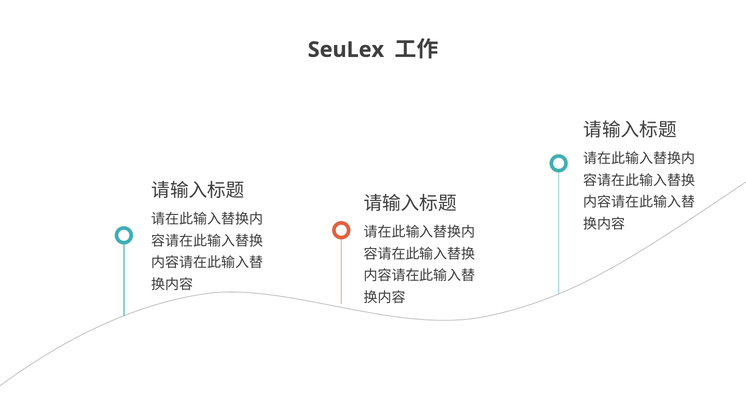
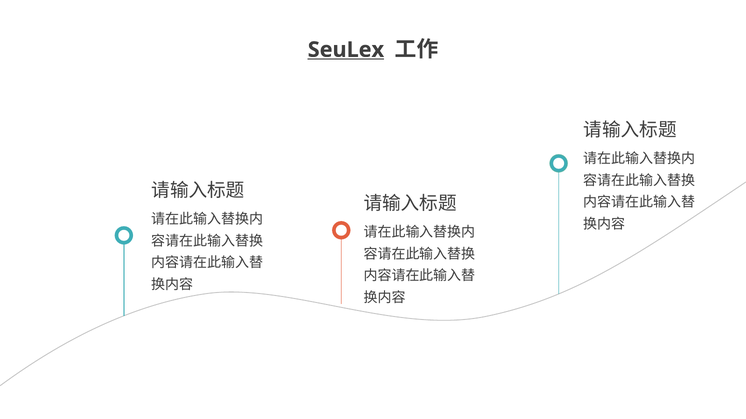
SeuLex underline: none -> present
